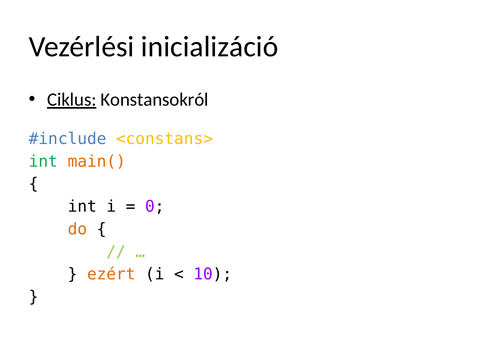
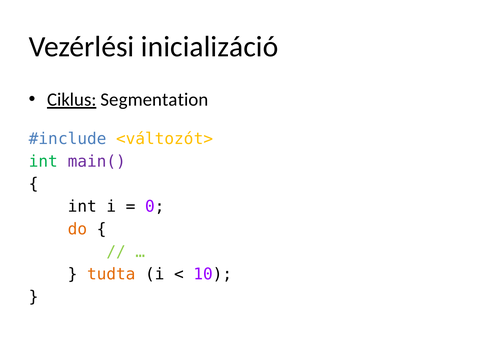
Konstansokról: Konstansokról -> Segmentation
<constans>: <constans> -> <változót>
main( colour: orange -> purple
ezért: ezért -> tudta
